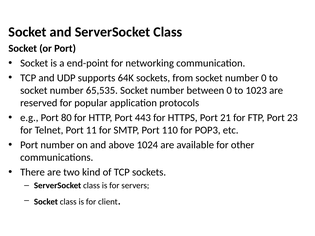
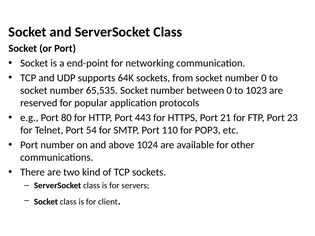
11: 11 -> 54
